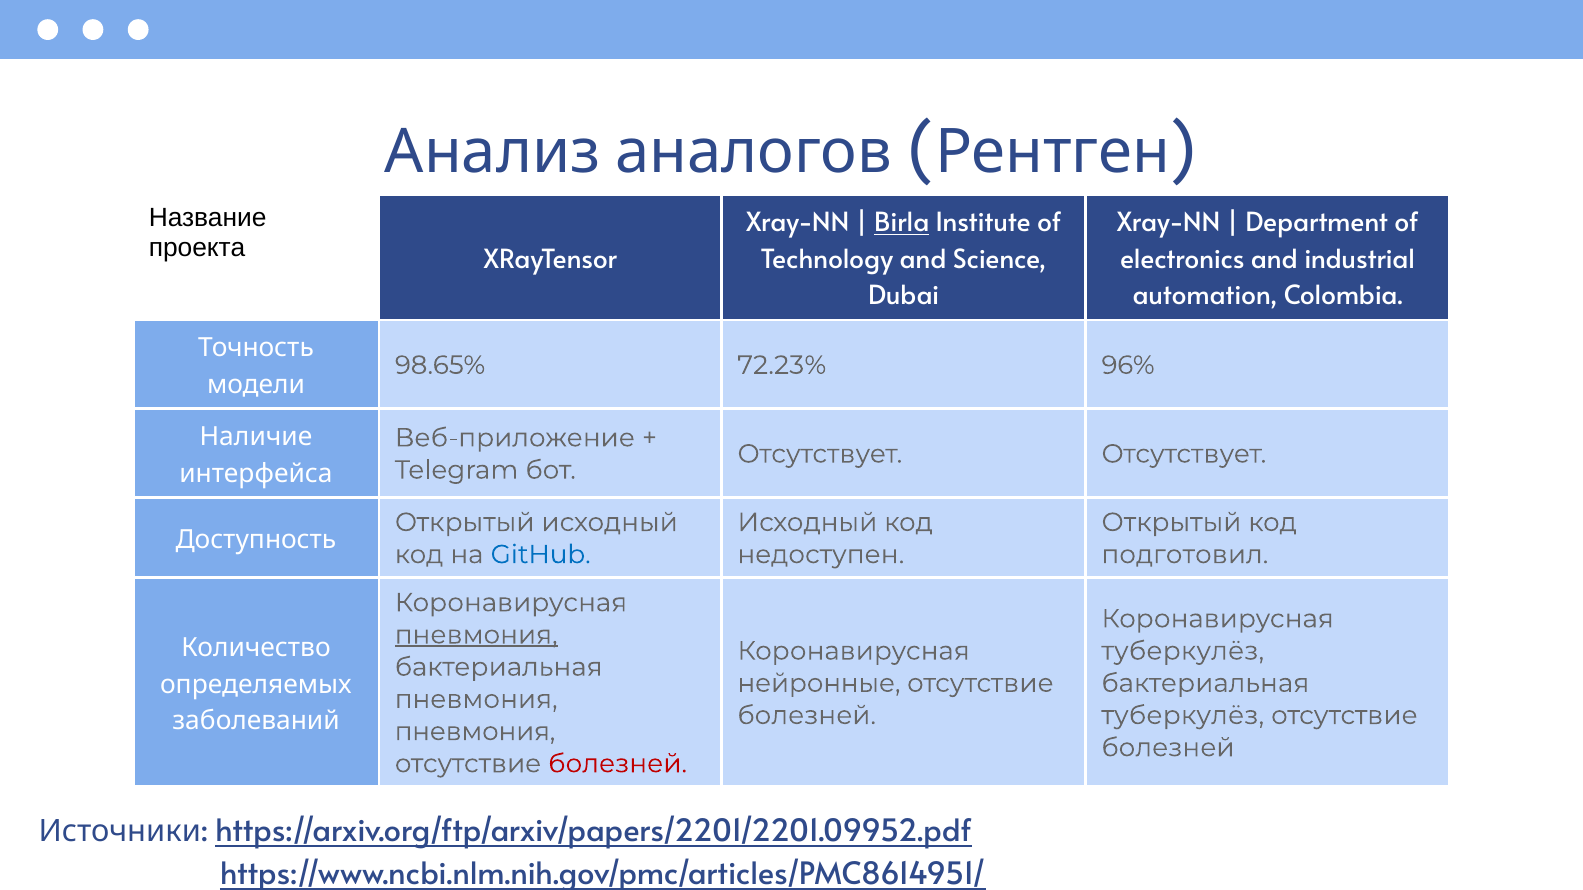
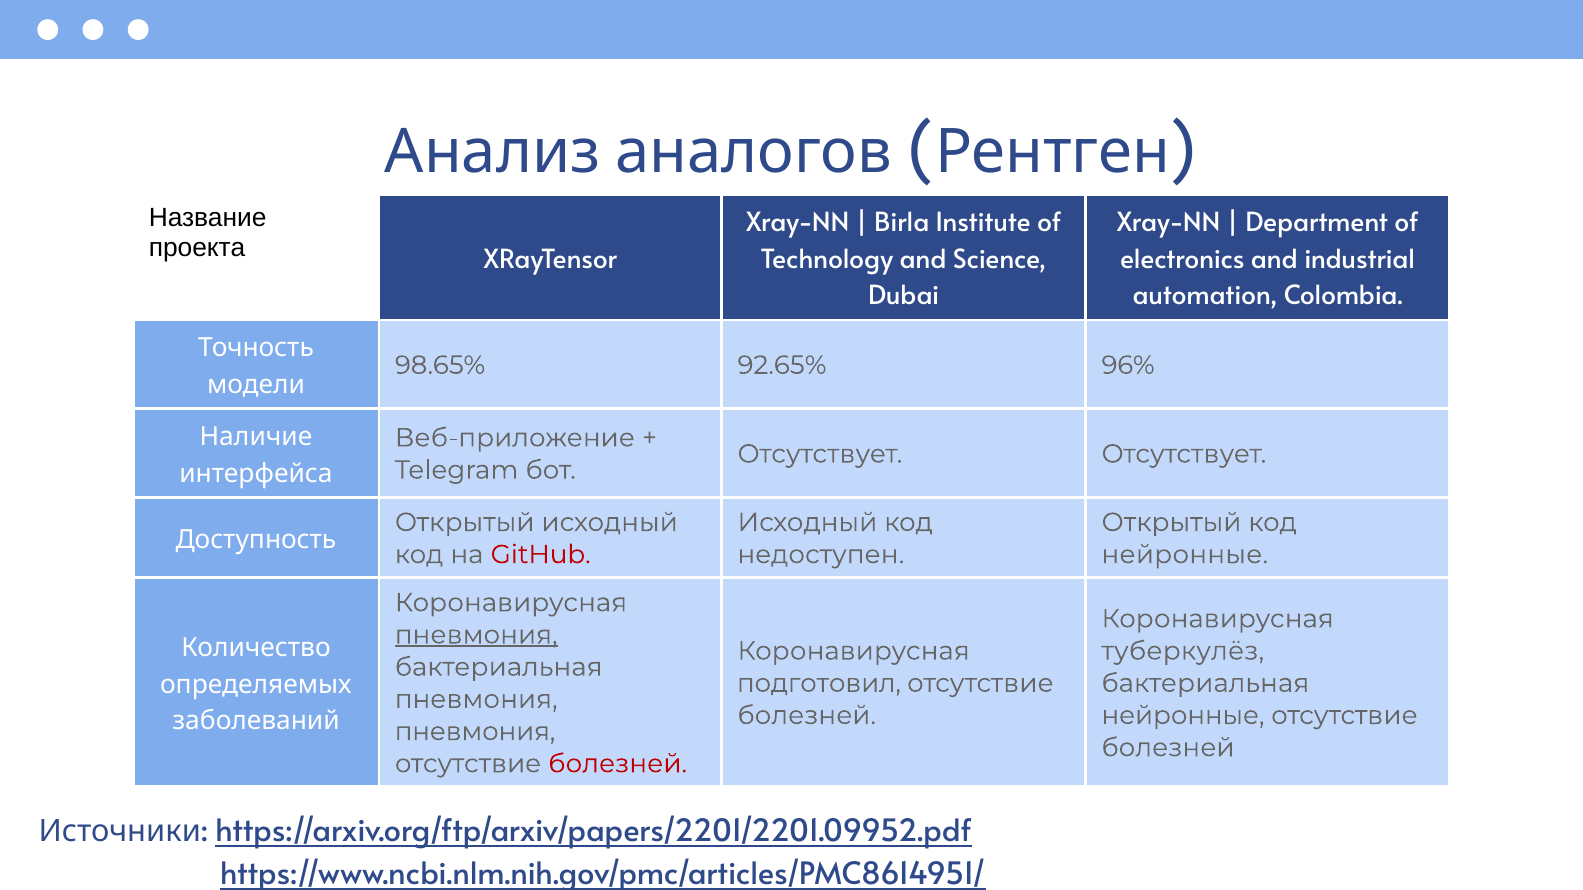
Birla underline: present -> none
72.23%: 72.23% -> 92.65%
GitHub colour: blue -> red
подготовил at (1185, 555): подготовил -> нейронные
нейронные: нейронные -> подготовил
туберкулёз at (1183, 716): туберкулёз -> нейронные
